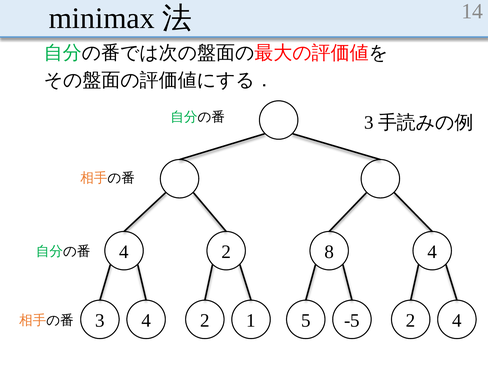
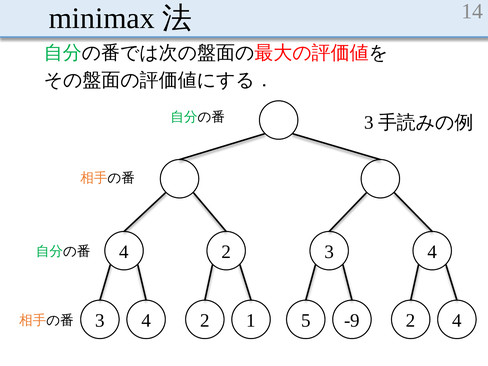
2 8: 8 -> 3
-5: -5 -> -9
